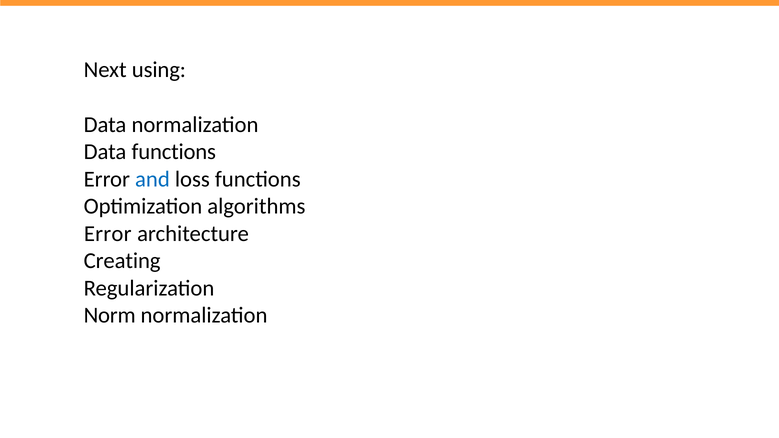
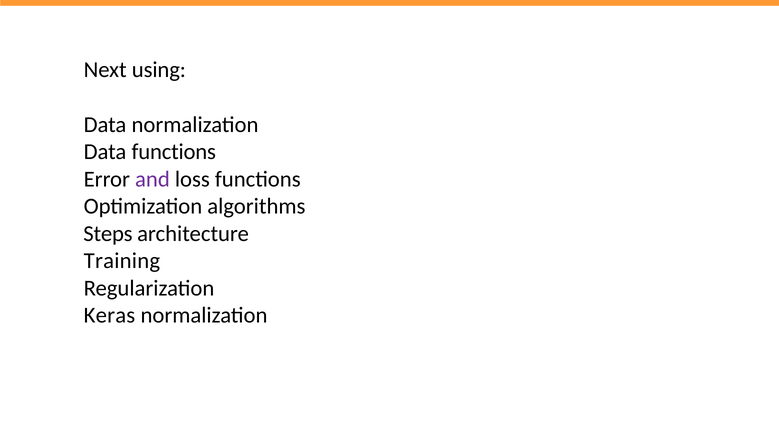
and colour: blue -> purple
Error at (108, 234): Error -> Steps
Creating: Creating -> Training
Norm: Norm -> Keras
